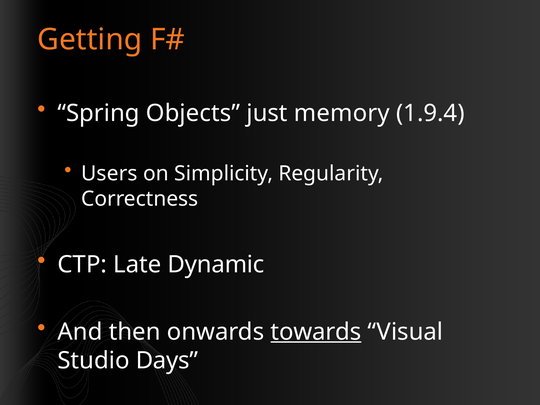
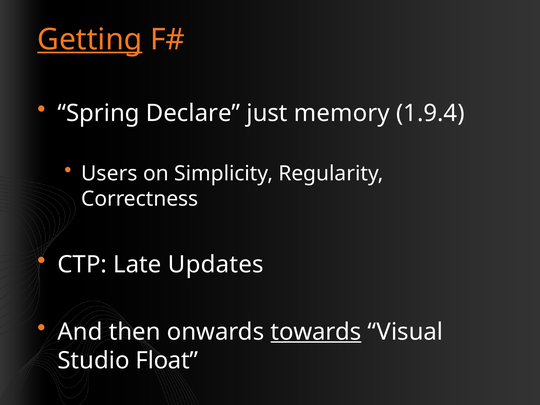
Getting underline: none -> present
Objects: Objects -> Declare
Dynamic: Dynamic -> Updates
Days: Days -> Float
